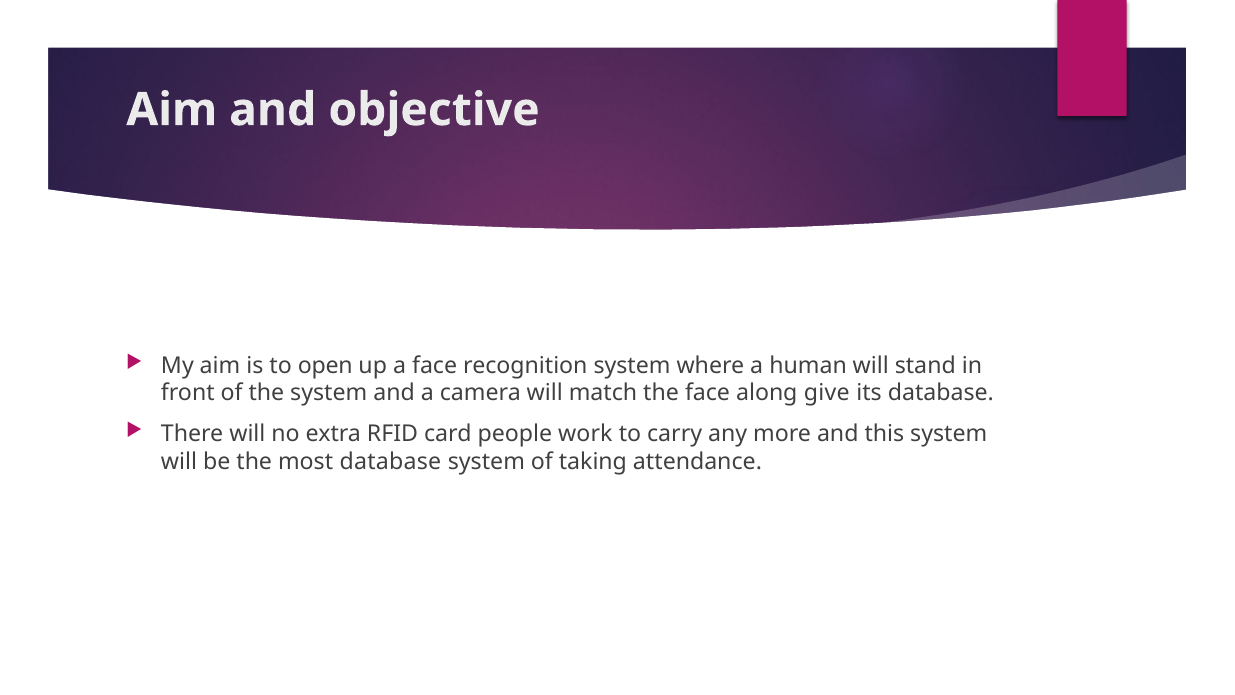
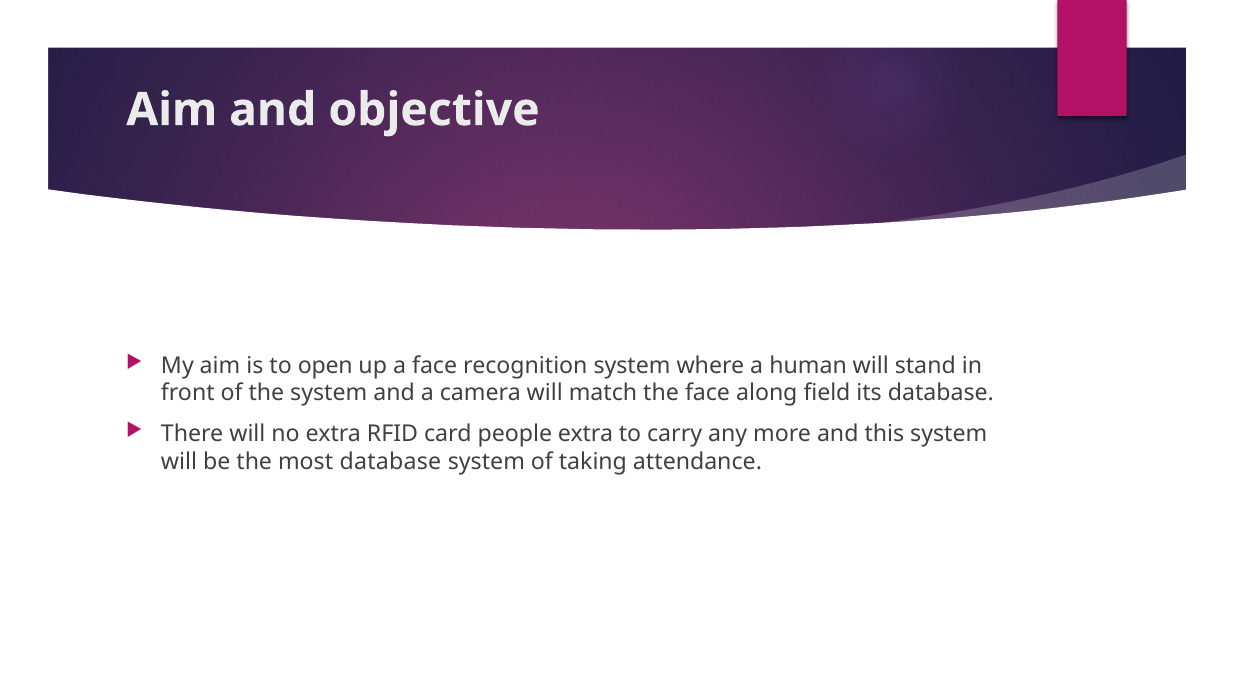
give: give -> field
people work: work -> extra
